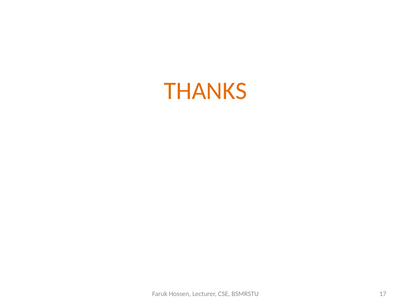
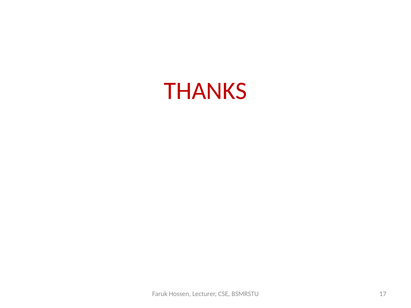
THANKS colour: orange -> red
